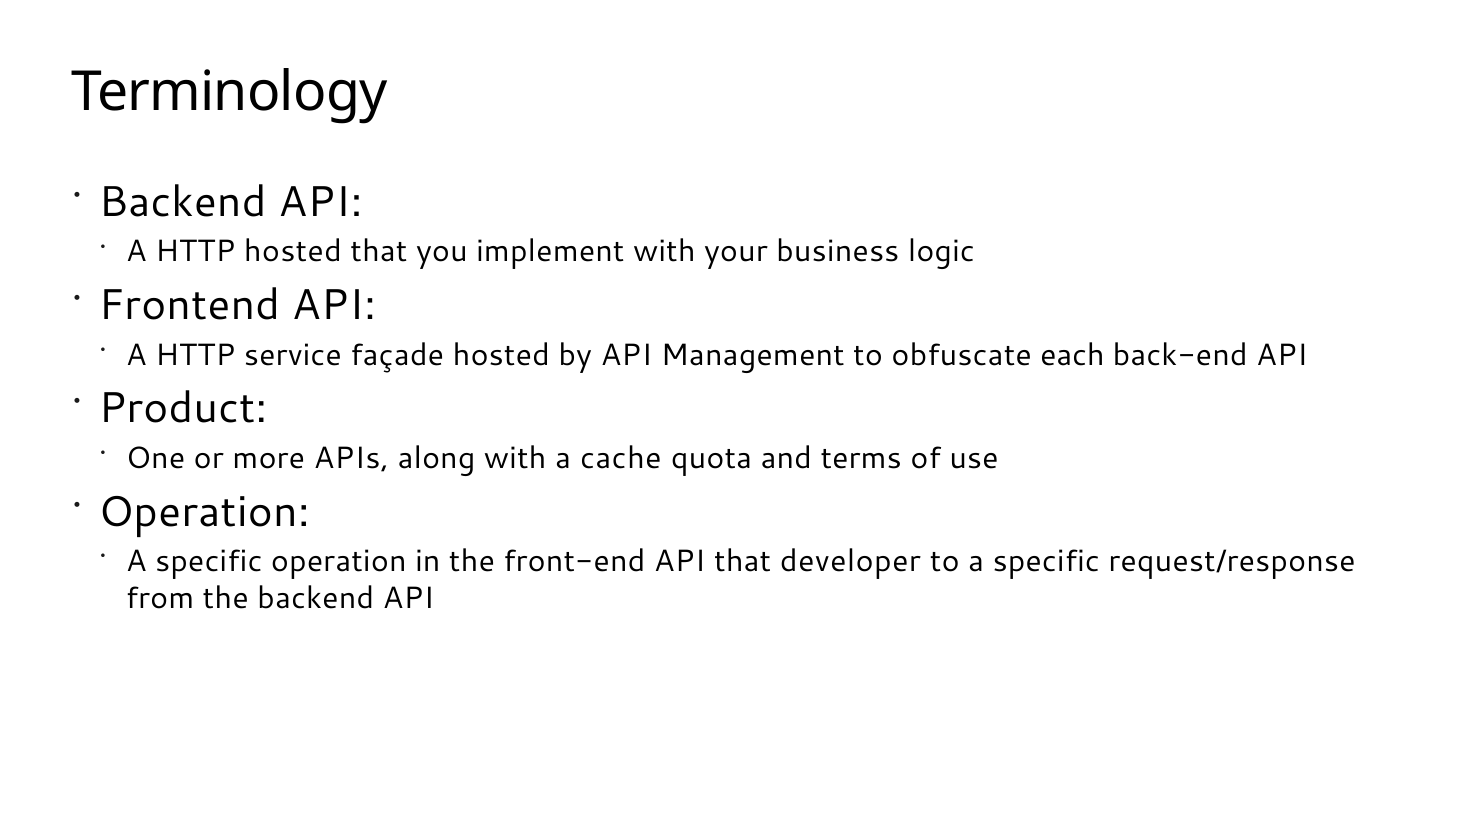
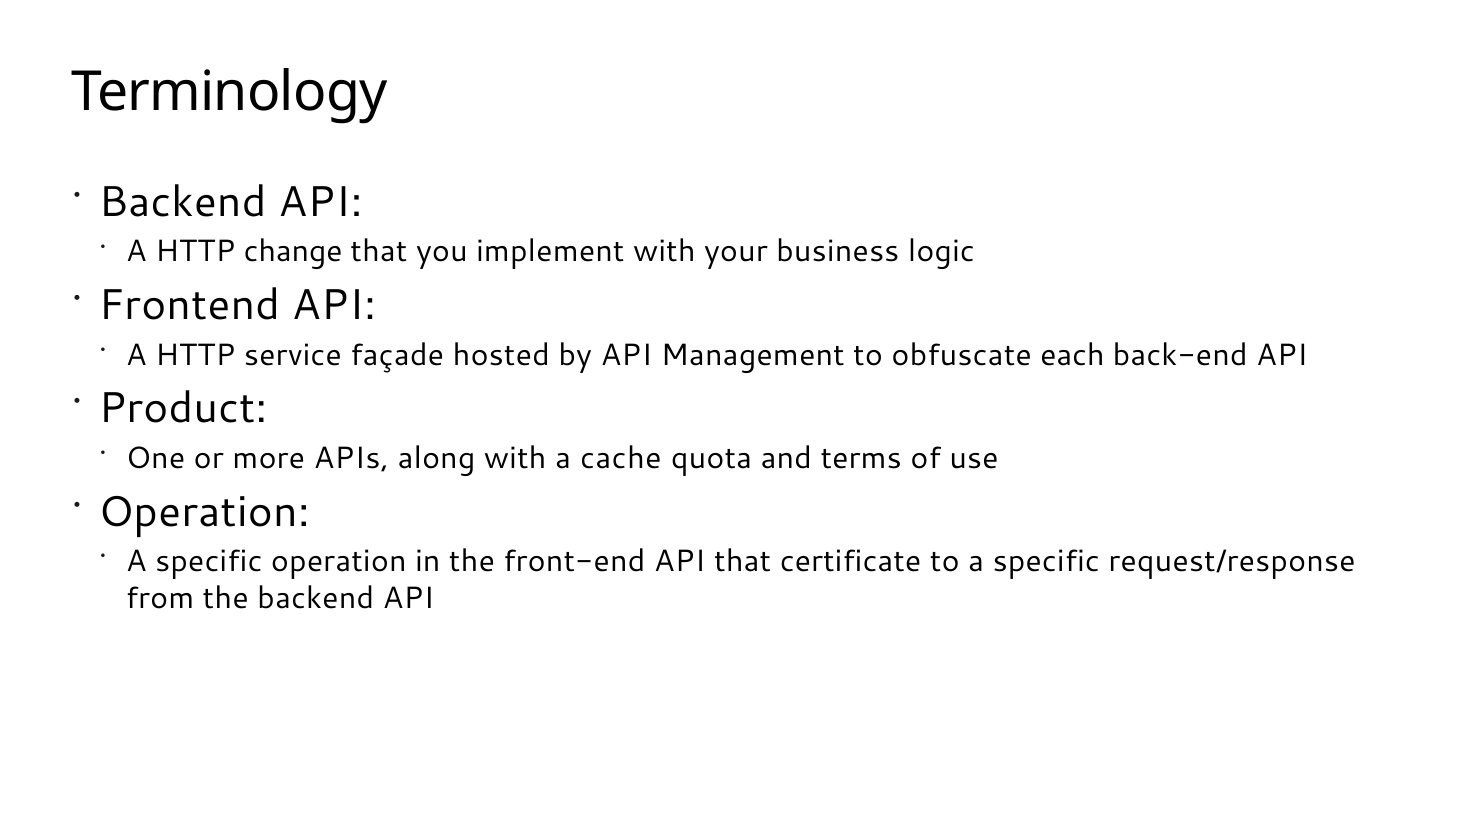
HTTP hosted: hosted -> change
developer: developer -> certificate
